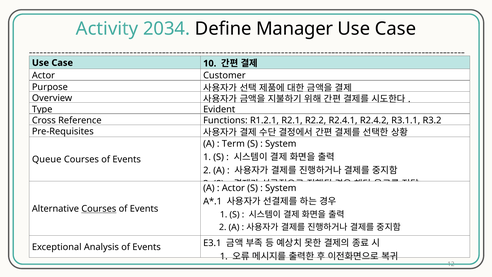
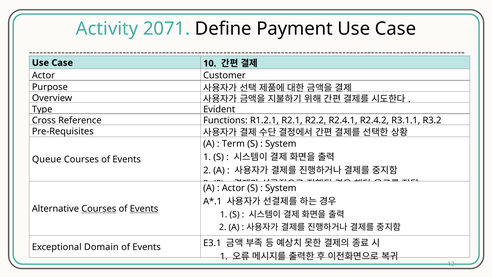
2034: 2034 -> 2071
Manager: Manager -> Payment
Events at (144, 209) underline: none -> present
Analysis: Analysis -> Domain
